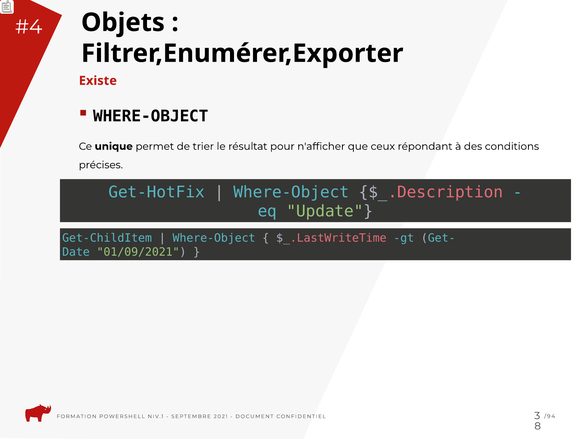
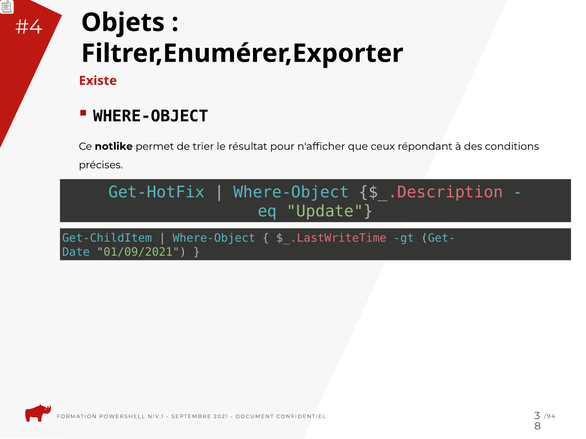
unique: unique -> notlike
